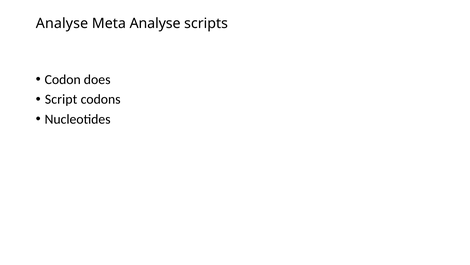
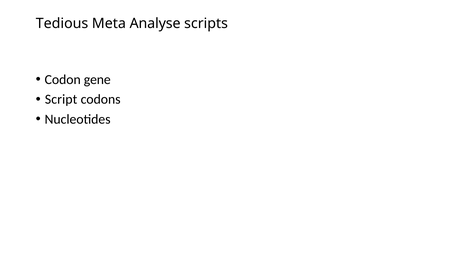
Analyse at (62, 23): Analyse -> Tedious
does: does -> gene
